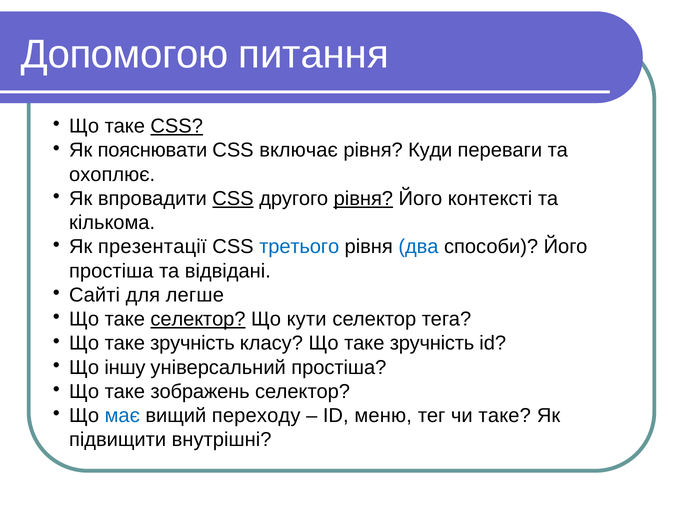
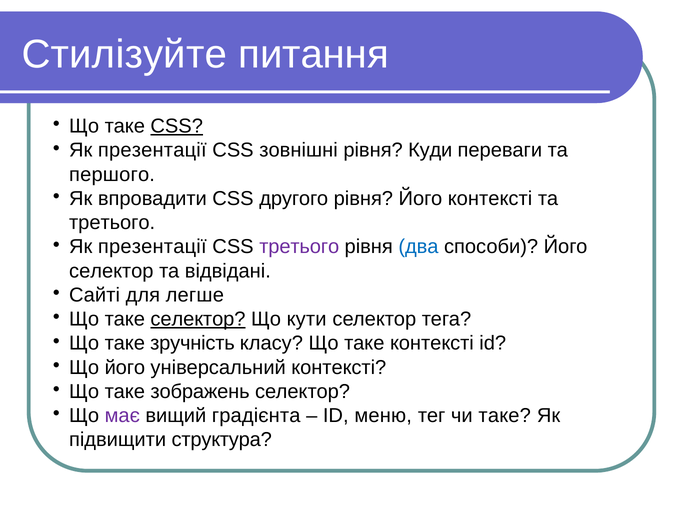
Допомогою: Допомогою -> Стилізуйте
пояснювати at (152, 150): пояснювати -> презентації
включає: включає -> зовнішні
охоплює: охоплює -> першого
CSS at (233, 198) underline: present -> none
рівня at (363, 198) underline: present -> none
кількома at (112, 223): кількома -> третього
третього at (299, 247) colour: blue -> purple
простіша at (111, 271): простіша -> селектор
класу Що таке зручність: зручність -> контексті
Що іншу: іншу -> його
універсальний простіша: простіша -> контексті
має colour: blue -> purple
переходу: переходу -> градієнта
внутрішні: внутрішні -> структура
